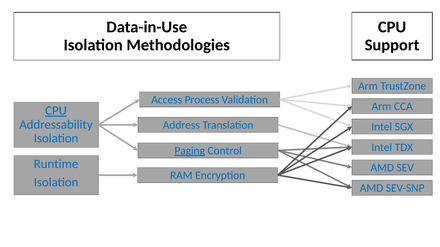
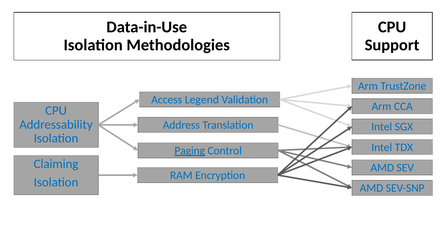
Process: Process -> Legend
CPU at (56, 111) underline: present -> none
Runtime: Runtime -> Claiming
